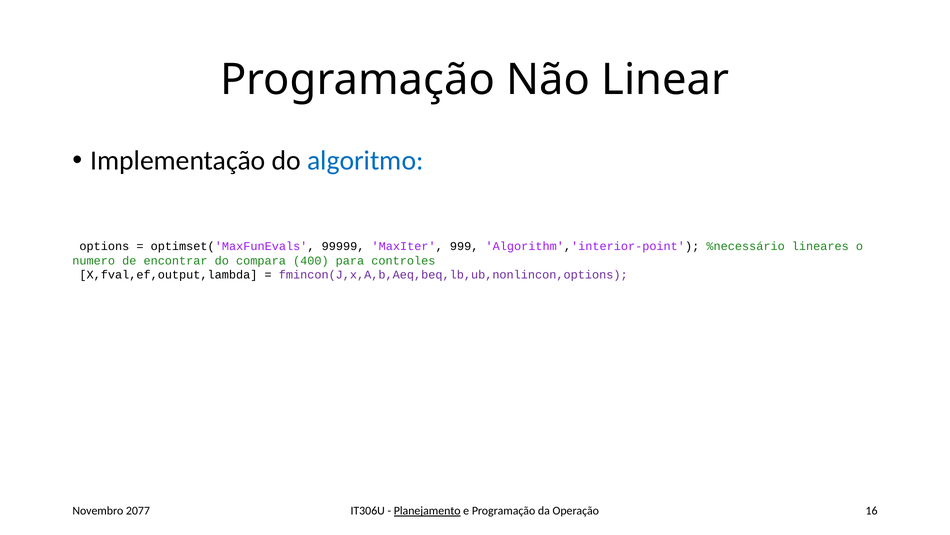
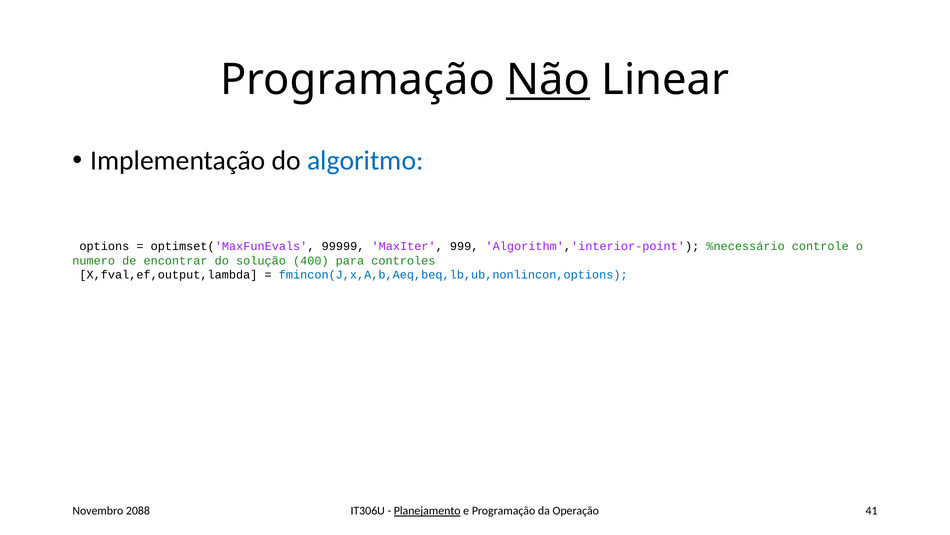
Não underline: none -> present
lineares: lineares -> controle
compara: compara -> solução
fmincon(J,x,A,b,Aeq,beq,lb,ub,nonlincon,options colour: purple -> blue
16: 16 -> 41
2077: 2077 -> 2088
